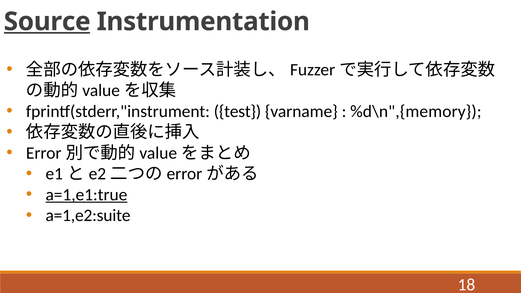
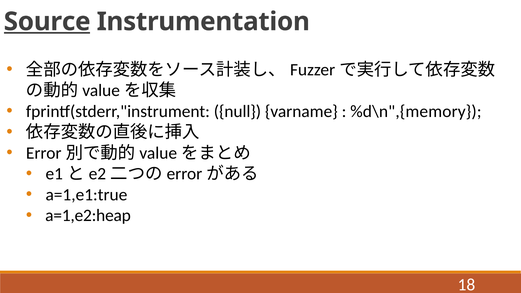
test: test -> null
a=1,e1:true underline: present -> none
a=1,e2:suite: a=1,e2:suite -> a=1,e2:heap
